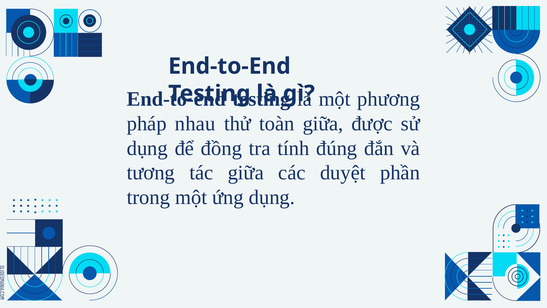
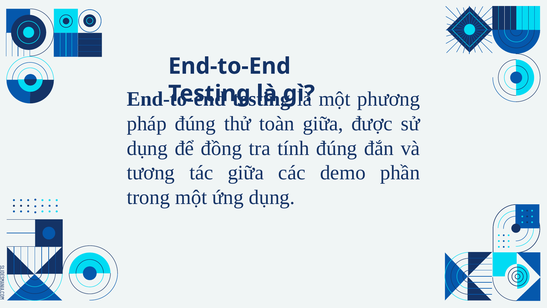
pháp nhau: nhau -> đúng
duyệt: duyệt -> demo
